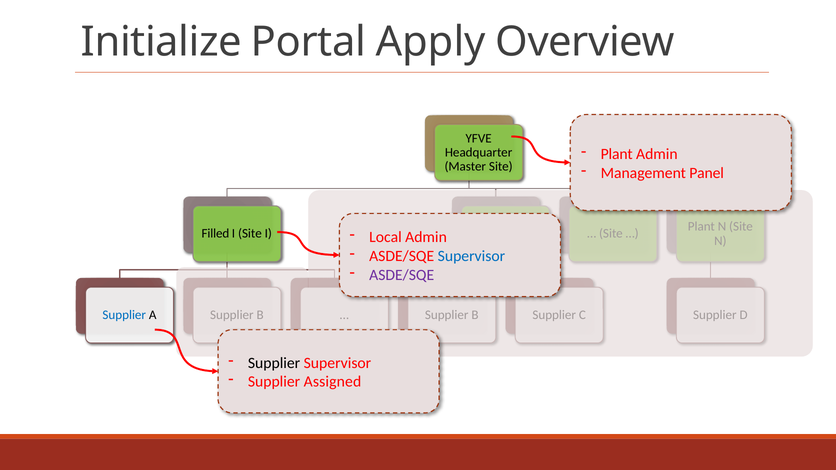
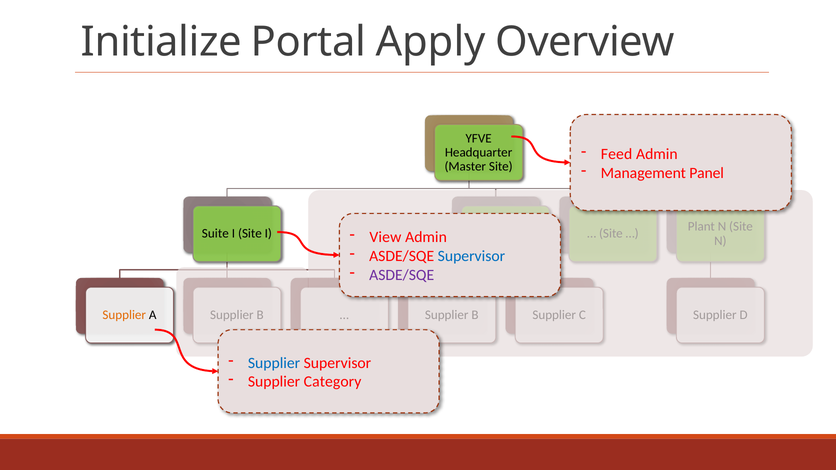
Plant at (617, 154): Plant -> Feed
Filled: Filled -> Suite
Local: Local -> View
Supplier at (124, 315) colour: blue -> orange
Supplier at (274, 363) colour: black -> blue
Assigned: Assigned -> Category
